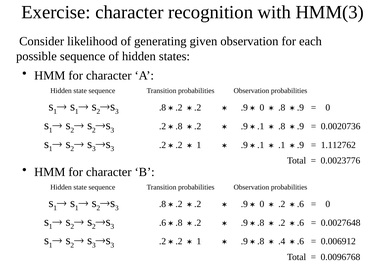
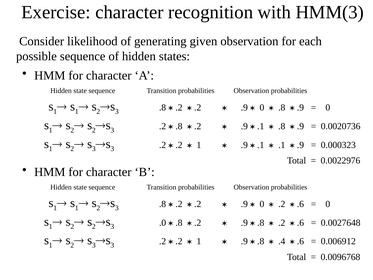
1.112762: 1.112762 -> 0.000323
0.0023776: 0.0023776 -> 0.0022976
.6 at (163, 223): .6 -> .0
